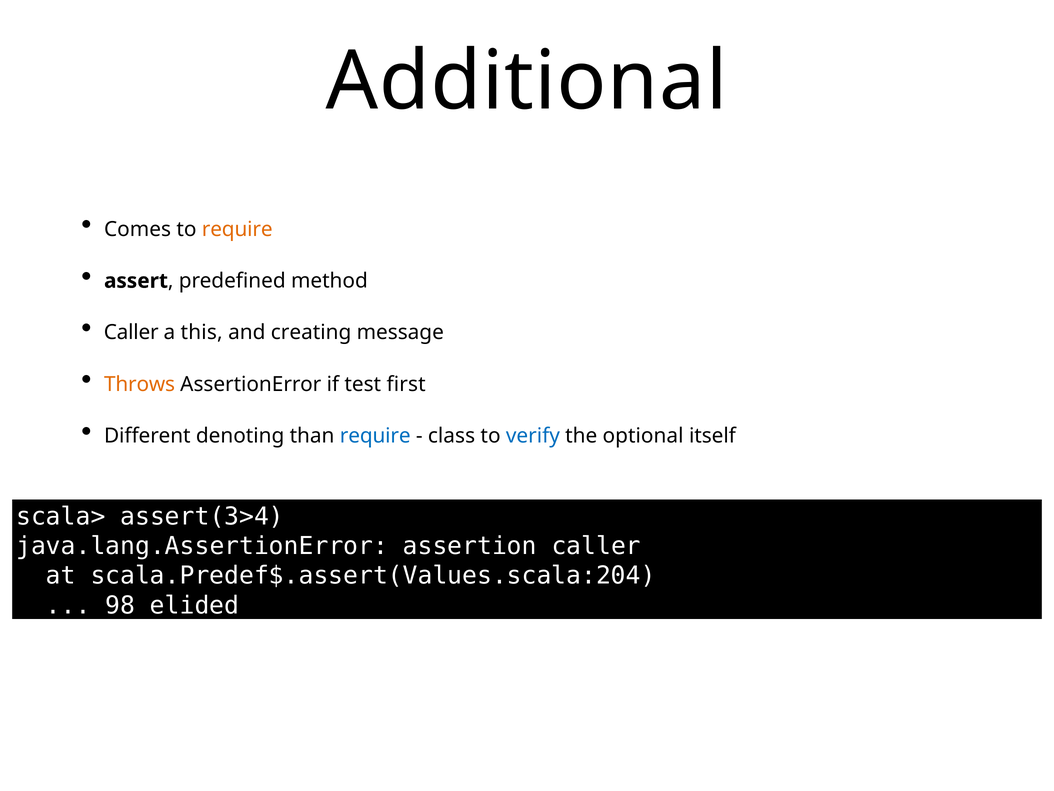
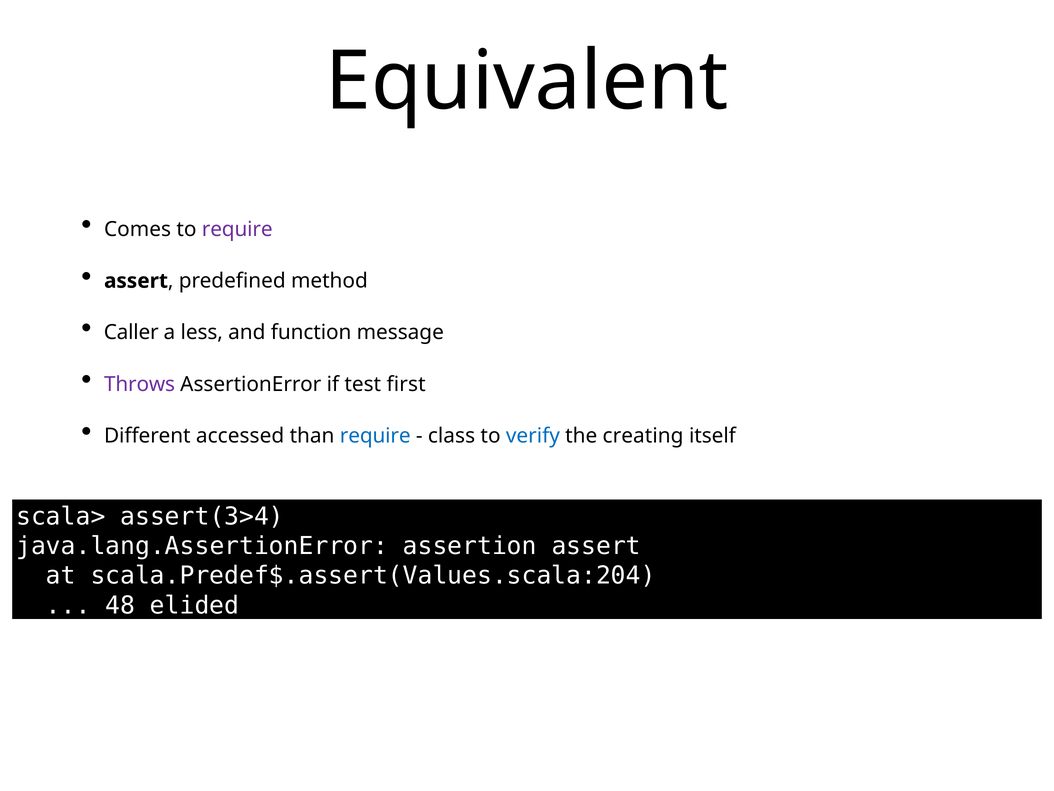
Additional: Additional -> Equivalent
require at (237, 229) colour: orange -> purple
this: this -> less
creating: creating -> function
Throws colour: orange -> purple
denoting: denoting -> accessed
optional: optional -> creating
assertion caller: caller -> assert
98: 98 -> 48
